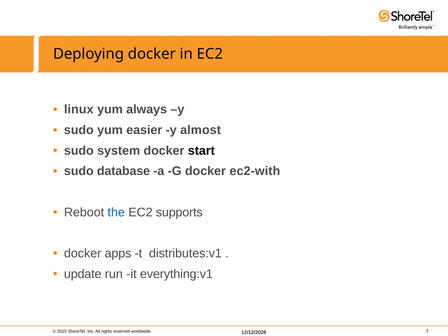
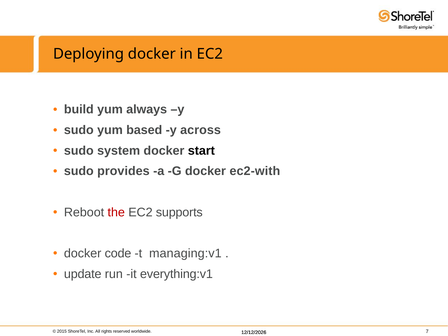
linux: linux -> build
easier: easier -> based
almost: almost -> across
database: database -> provides
the colour: blue -> red
apps: apps -> code
distributes:v1: distributes:v1 -> managing:v1
